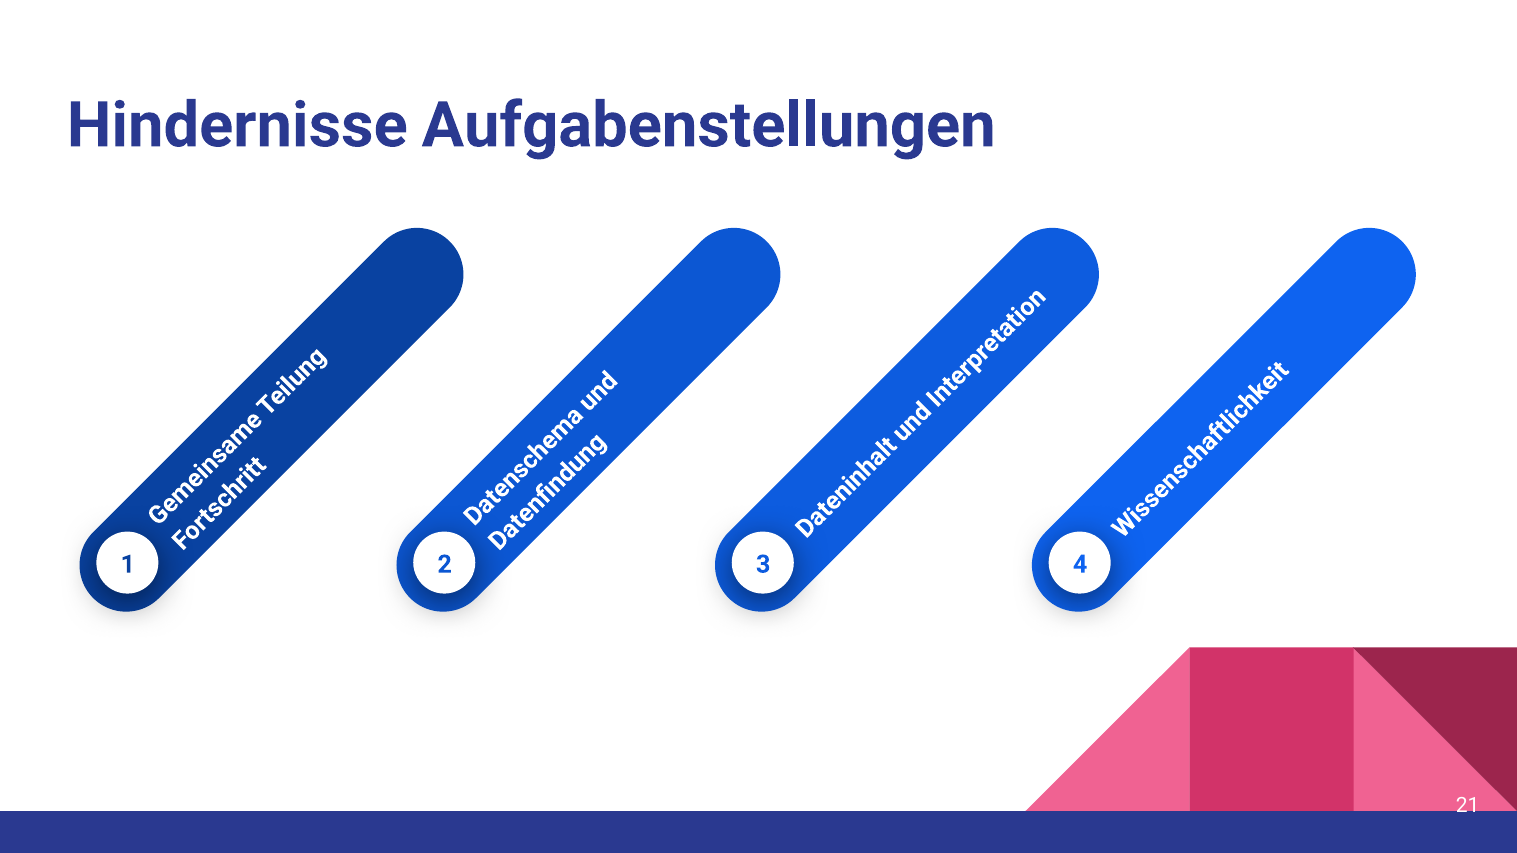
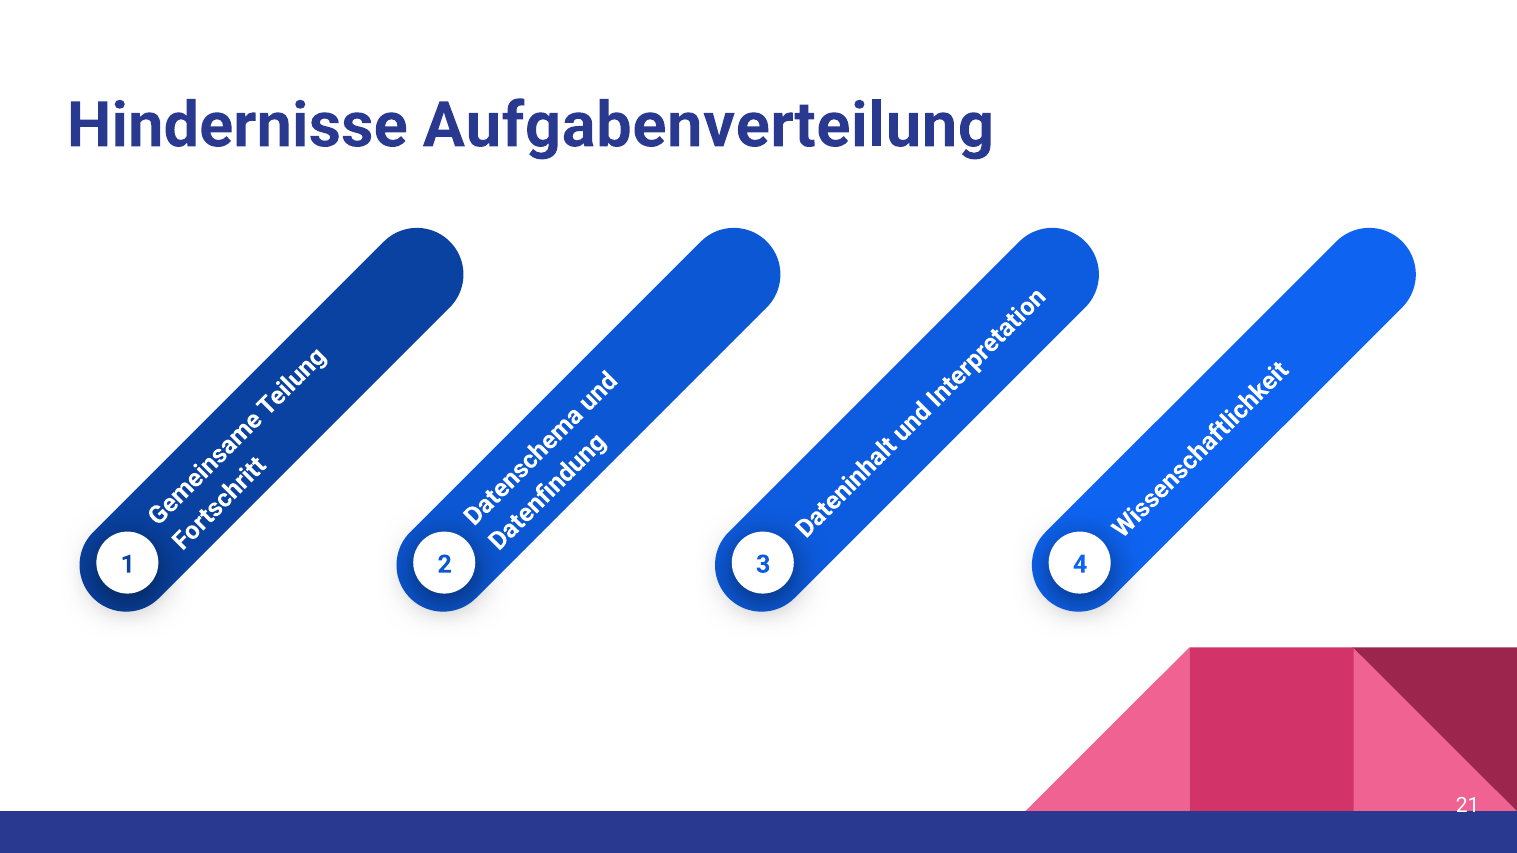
Aufgabenstellungen: Aufgabenstellungen -> Aufgabenverteilung
